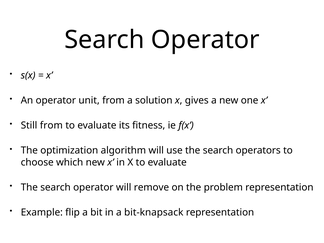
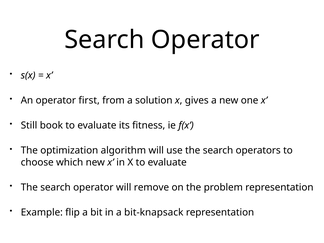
unit: unit -> first
Still from: from -> book
